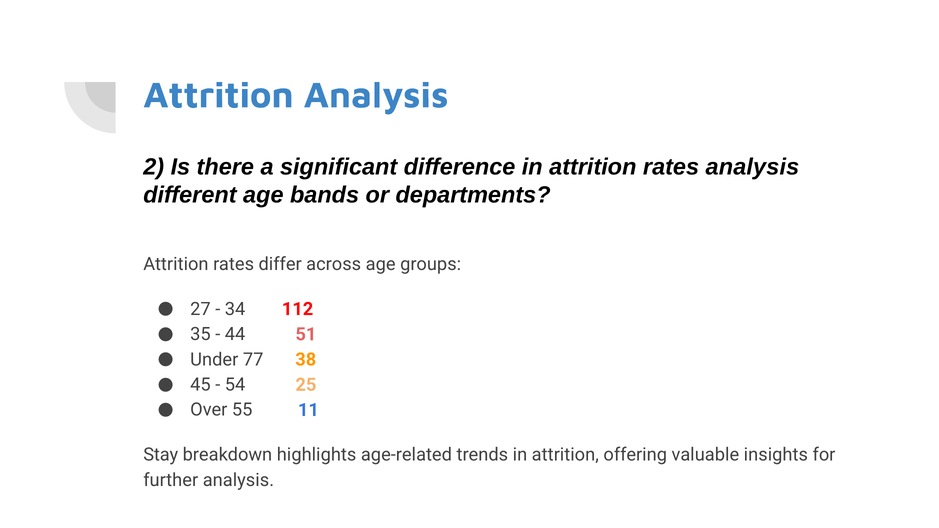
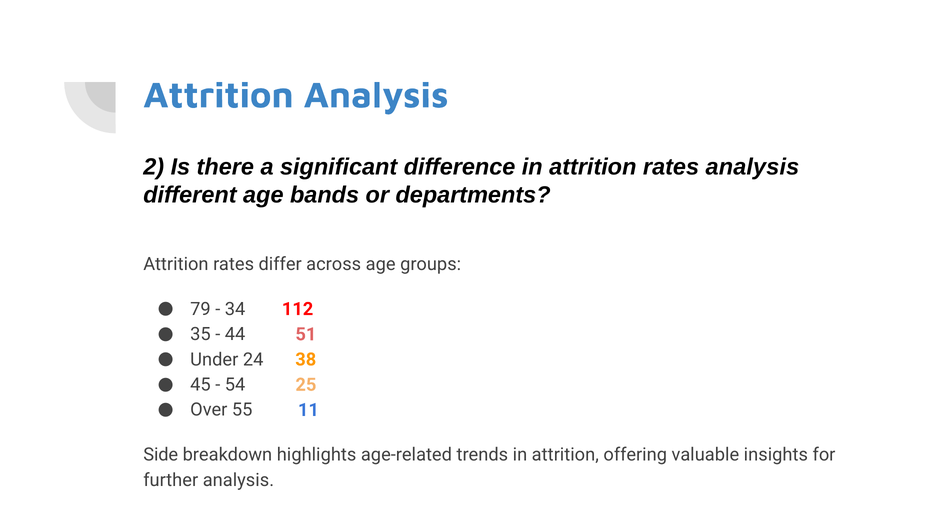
27: 27 -> 79
77: 77 -> 24
Stay: Stay -> Side
